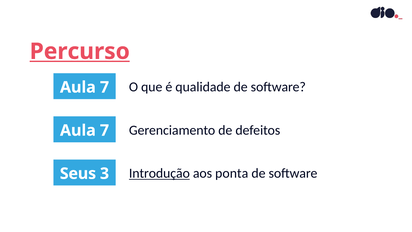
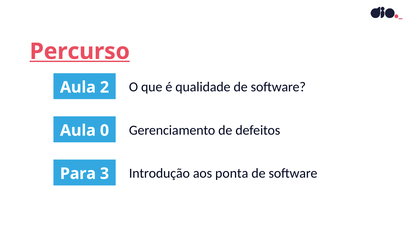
7 at (104, 87): 7 -> 2
7 at (104, 130): 7 -> 0
Seus: Seus -> Para
Introdução underline: present -> none
